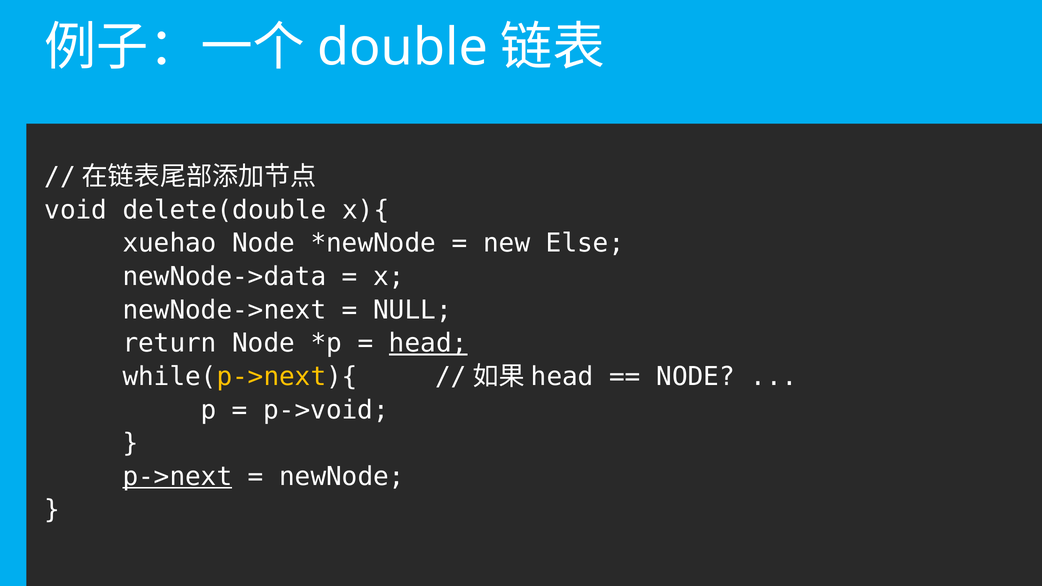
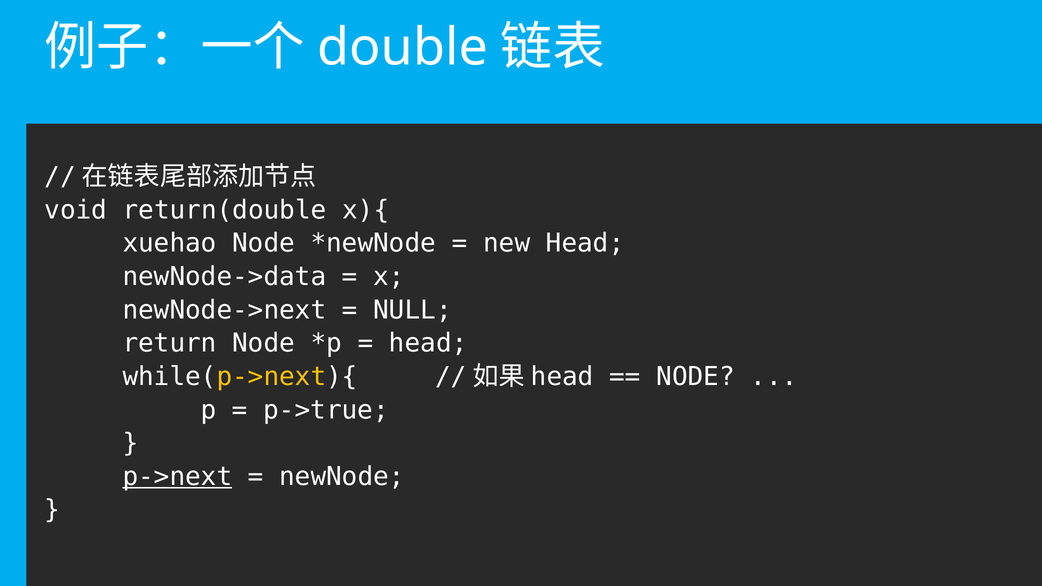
delete(double: delete(double -> return(double
new Else: Else -> Head
head at (428, 343) underline: present -> none
p->void: p->void -> p->true
